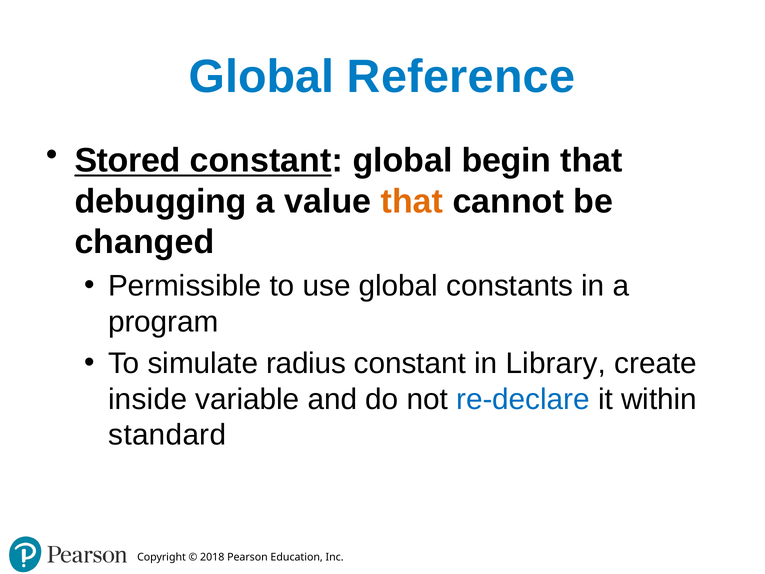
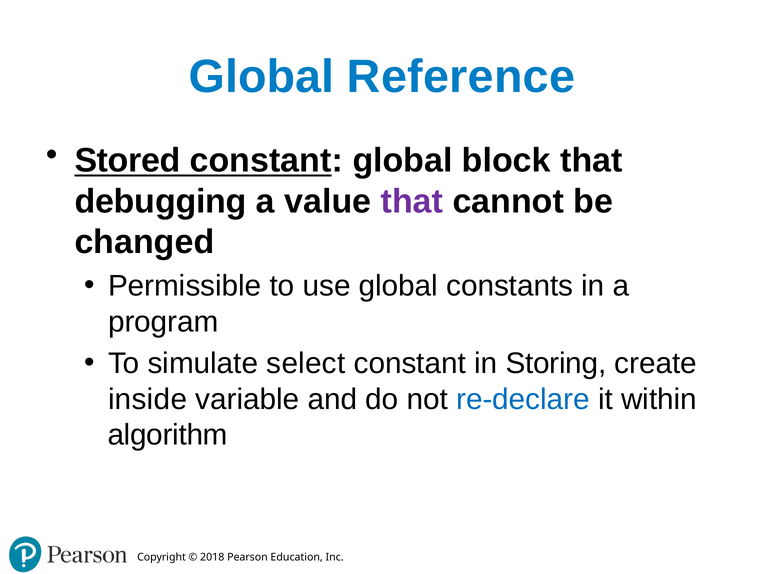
begin: begin -> block
that at (412, 201) colour: orange -> purple
radius: radius -> select
Library: Library -> Storing
standard: standard -> algorithm
